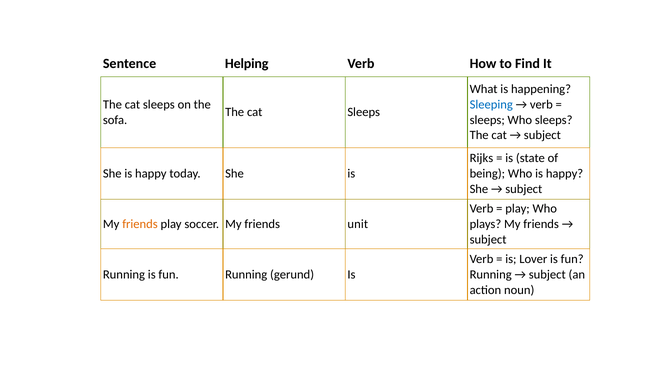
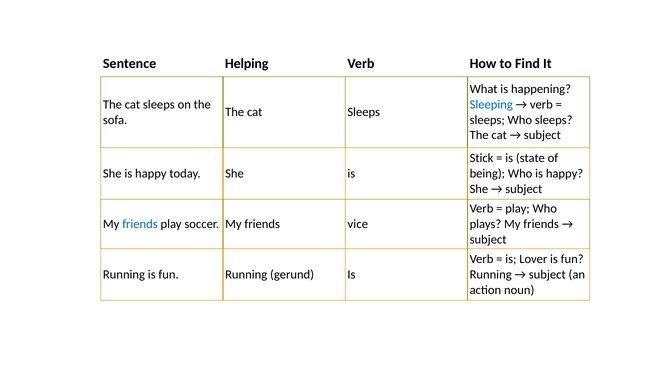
Rijks: Rijks -> Stick
friends at (140, 224) colour: orange -> blue
unit: unit -> vice
